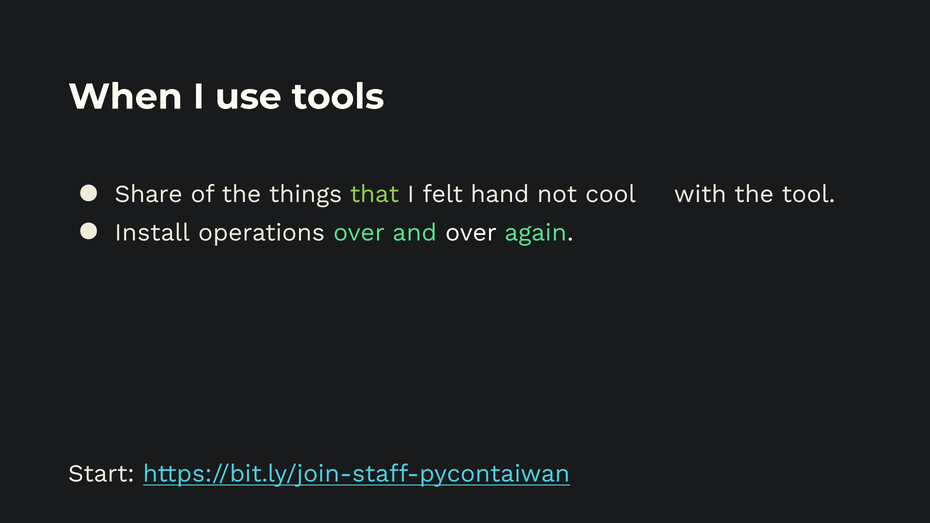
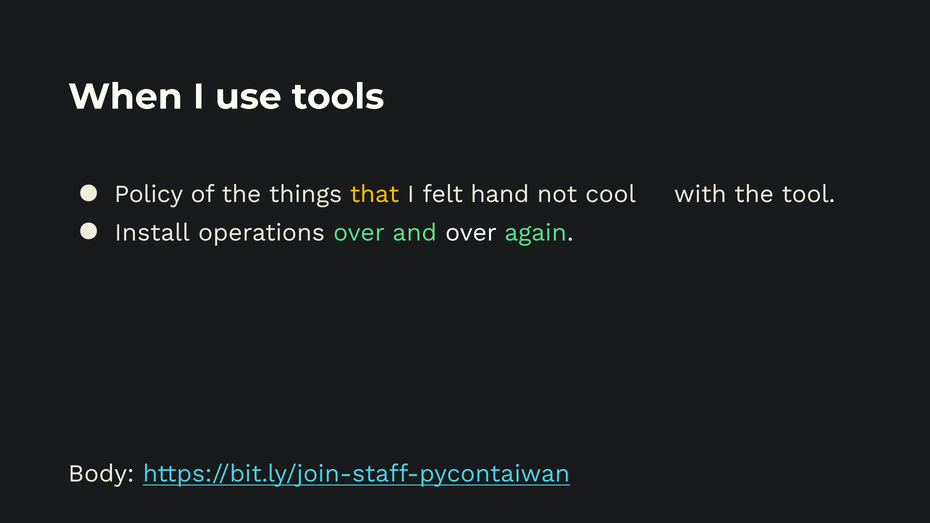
Share: Share -> Policy
that colour: light green -> yellow
Start: Start -> Body
